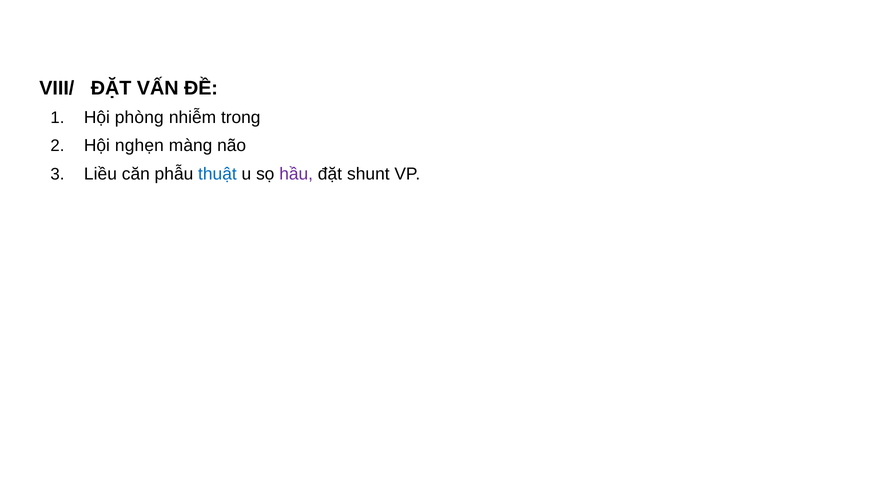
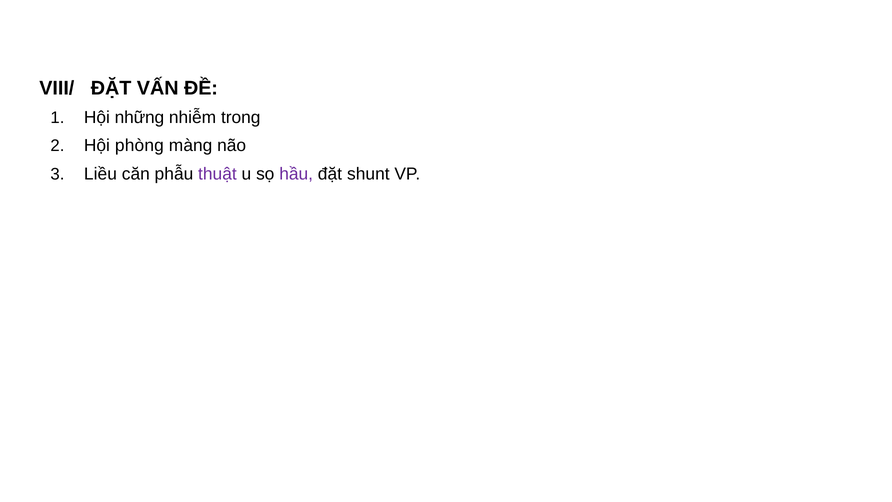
phòng: phòng -> những
nghẹn: nghẹn -> phòng
thuật colour: blue -> purple
